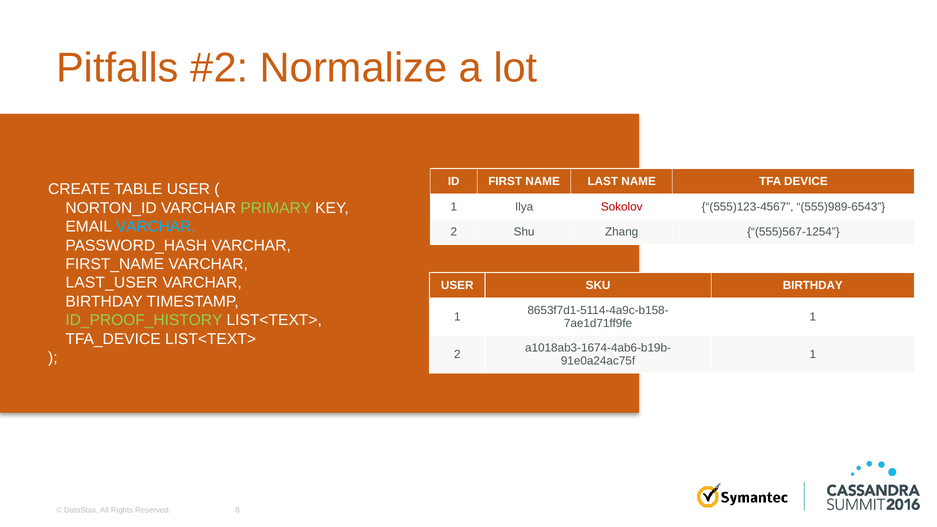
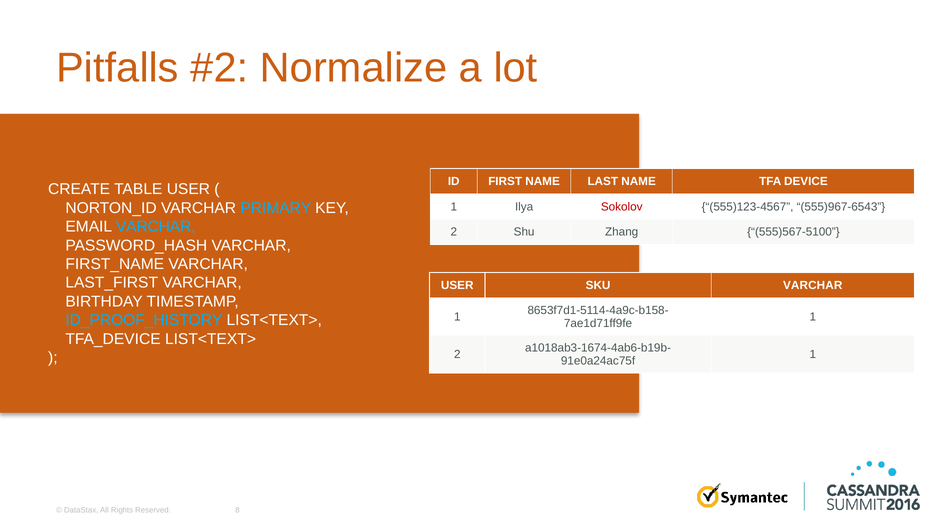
PRIMARY colour: light green -> light blue
555)989-6543: 555)989-6543 -> 555)967-6543
555)567-1254: 555)567-1254 -> 555)567-5100
LAST_USER: LAST_USER -> LAST_FIRST
SKU BIRTHDAY: BIRTHDAY -> VARCHAR
ID_PROOF_HISTORY colour: light green -> light blue
